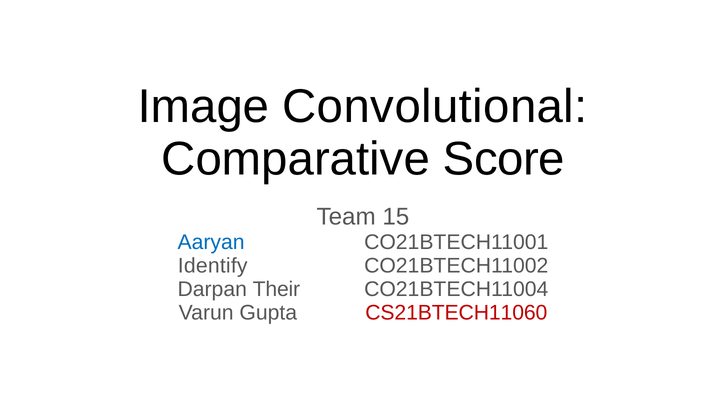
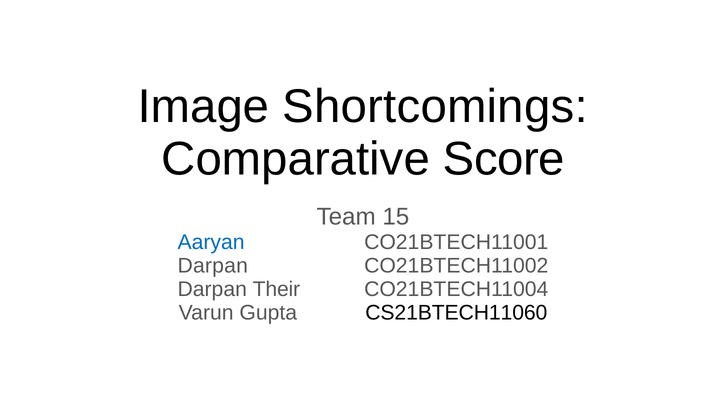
Convolutional: Convolutional -> Shortcomings
Identify at (213, 266): Identify -> Darpan
CS21BTECH11060 colour: red -> black
